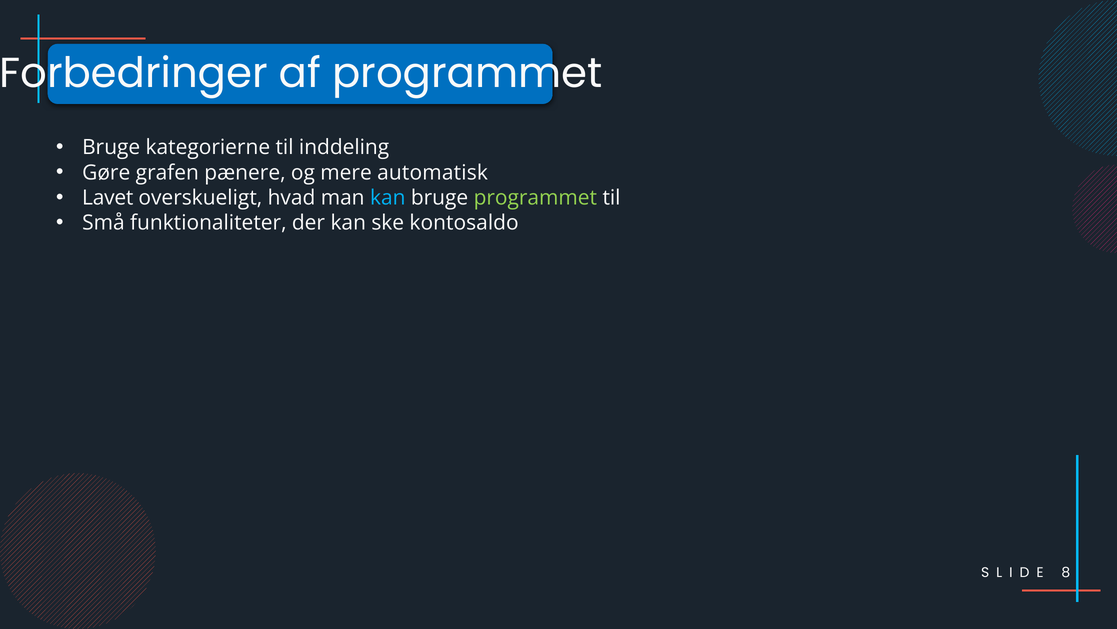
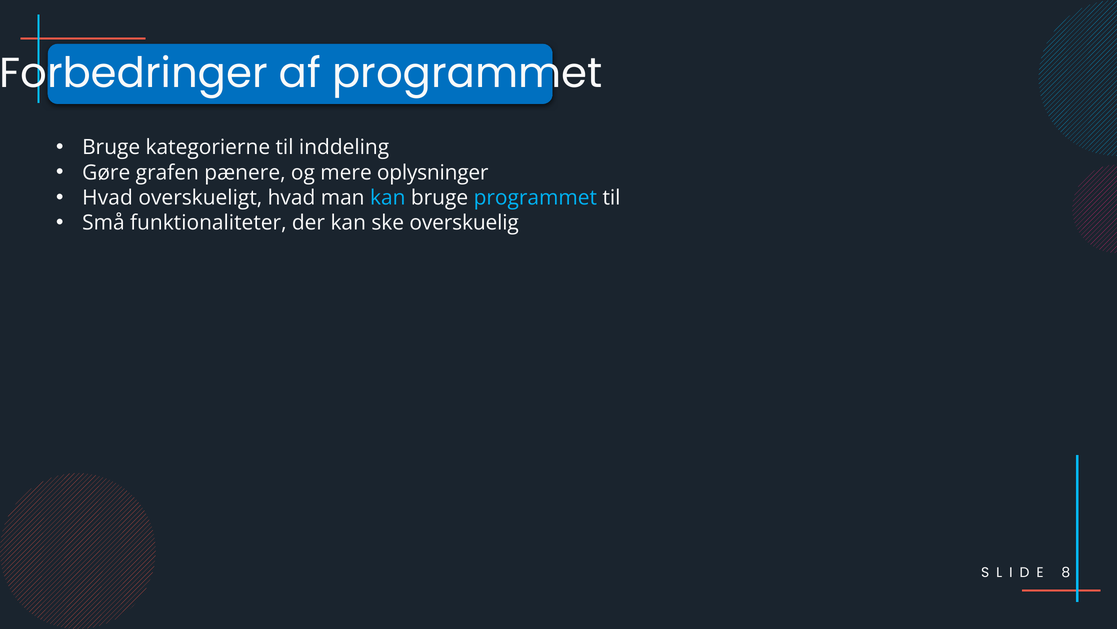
automatisk: automatisk -> oplysninger
Lavet at (108, 198): Lavet -> Hvad
programmet at (535, 198) colour: light green -> light blue
kontosaldo: kontosaldo -> overskuelig
